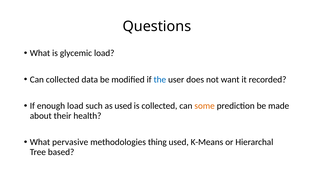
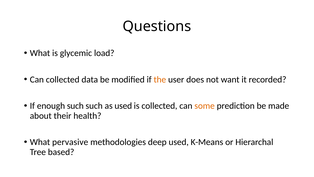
the colour: blue -> orange
enough load: load -> such
thing: thing -> deep
